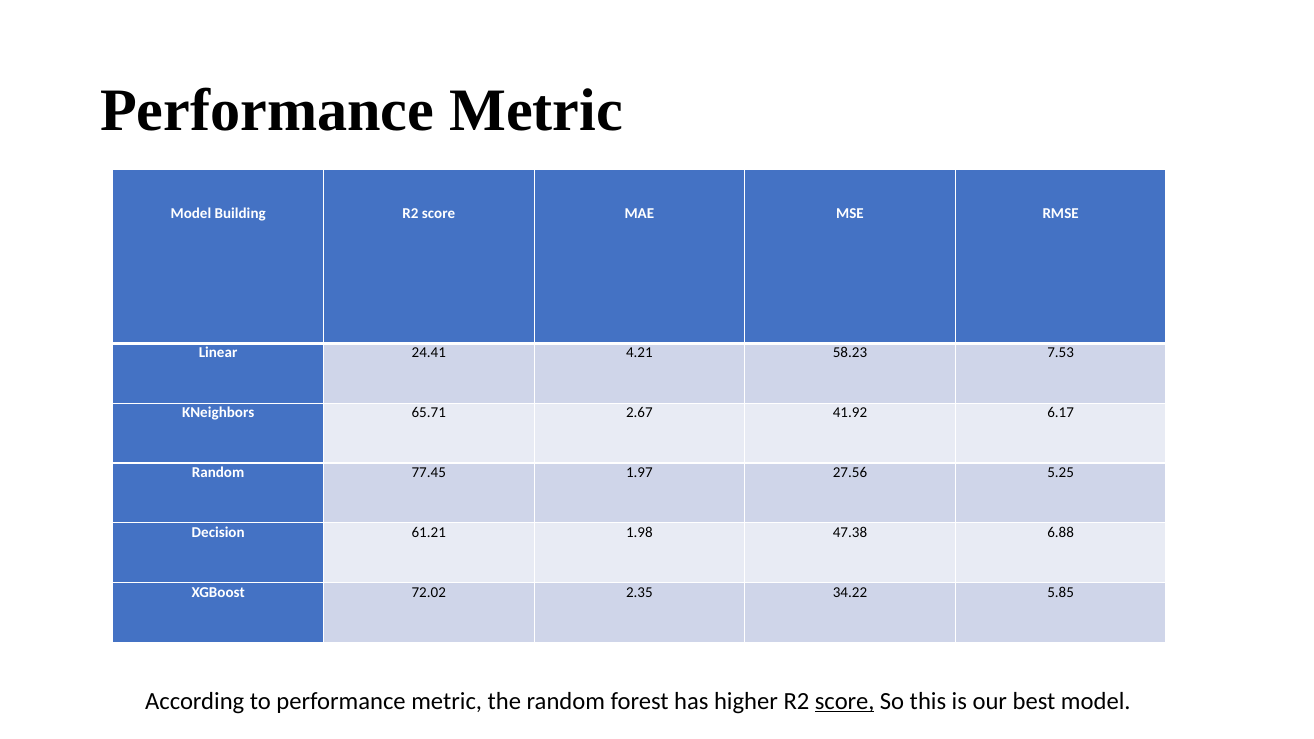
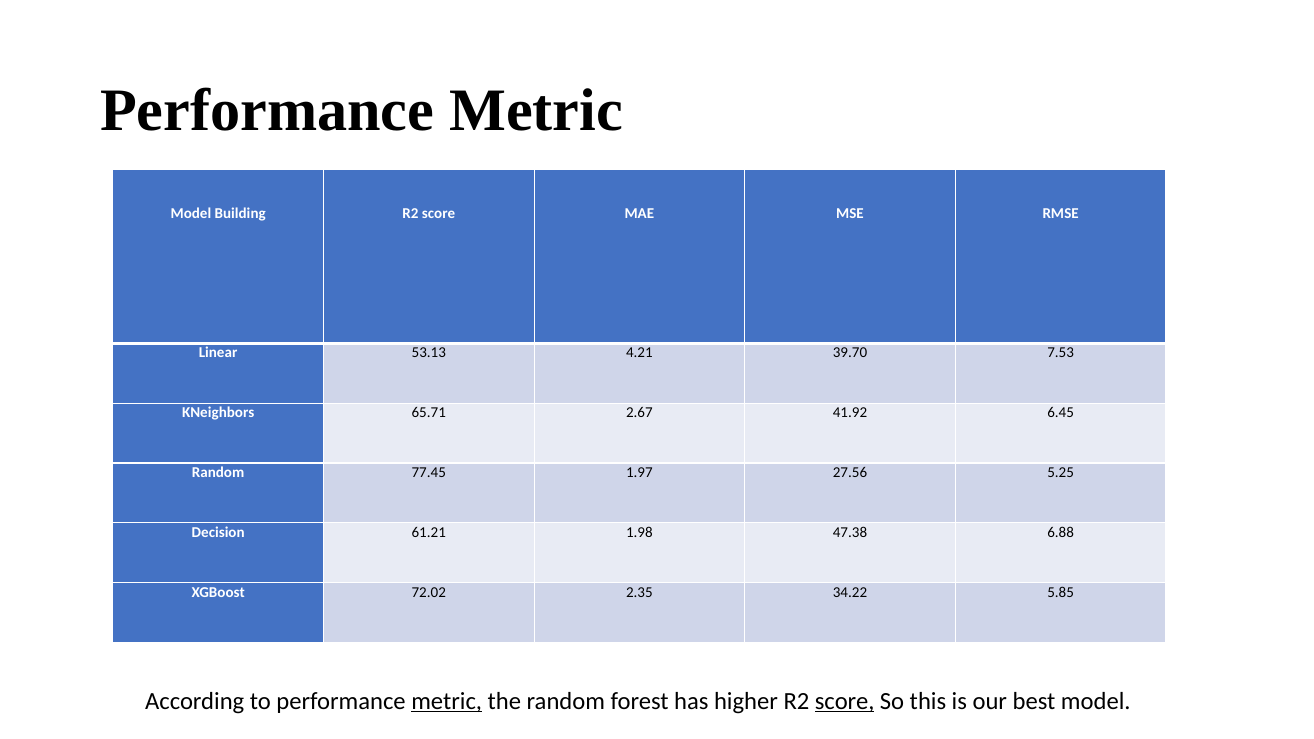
24.41: 24.41 -> 53.13
58.23: 58.23 -> 39.70
6.17: 6.17 -> 6.45
metric at (447, 701) underline: none -> present
